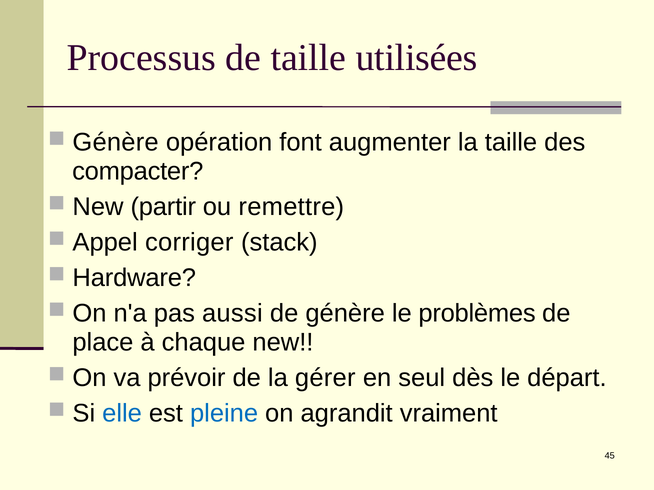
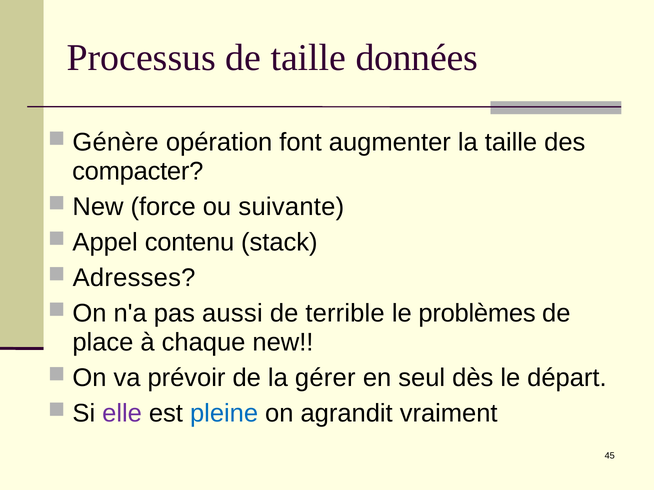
utilisées: utilisées -> données
partir: partir -> force
remettre: remettre -> suivante
corriger: corriger -> contenu
Hardware: Hardware -> Adresses
de génère: génère -> terrible
elle colour: blue -> purple
